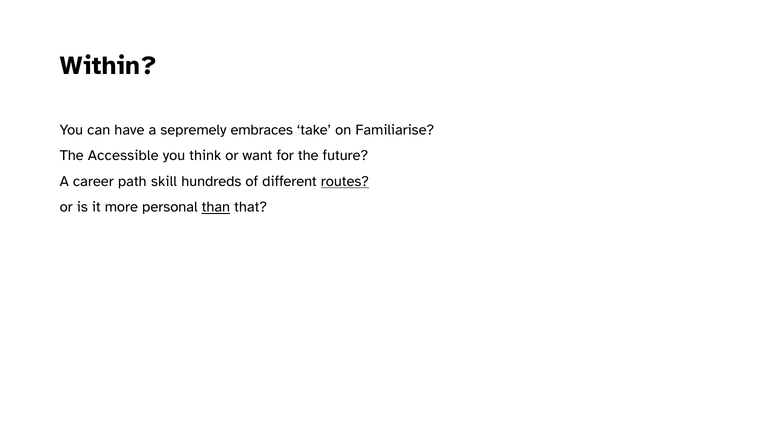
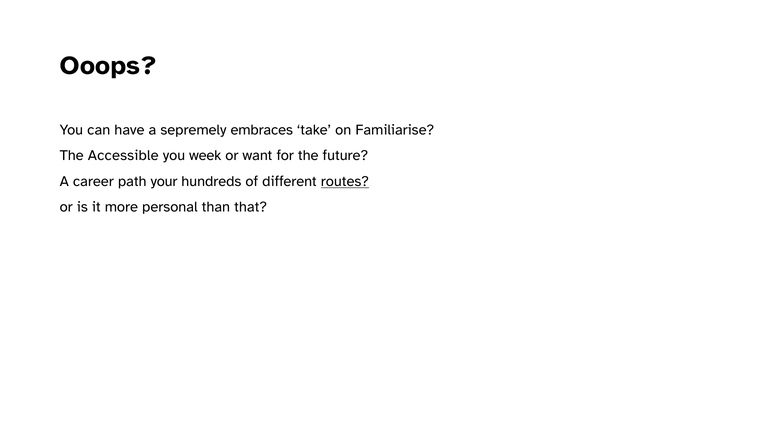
Within: Within -> Ooops
think: think -> week
skill: skill -> your
than underline: present -> none
